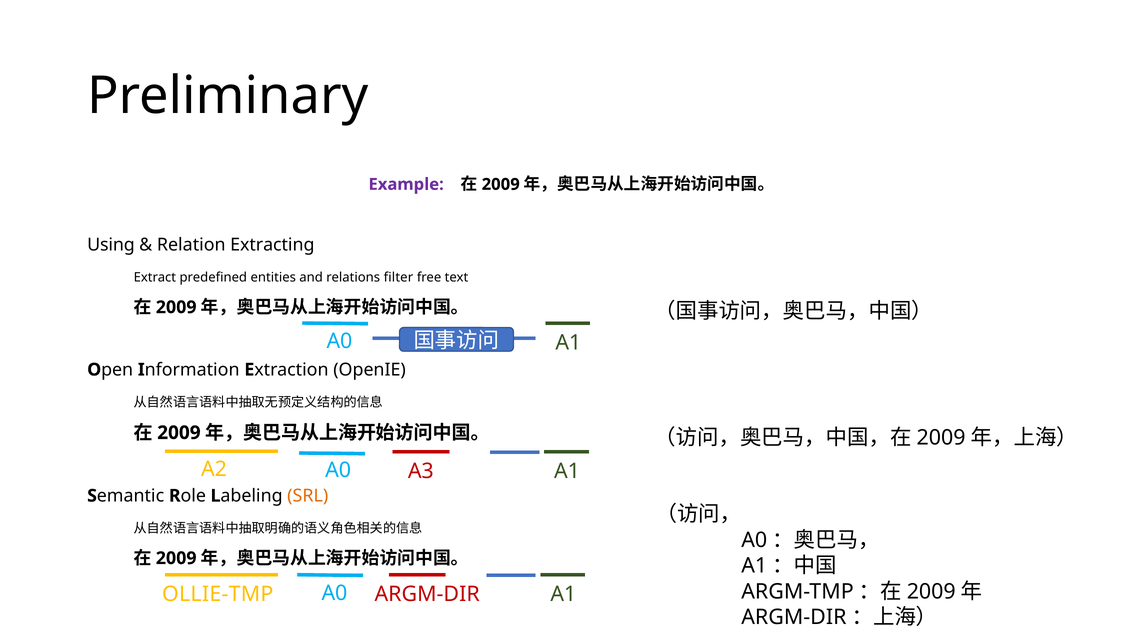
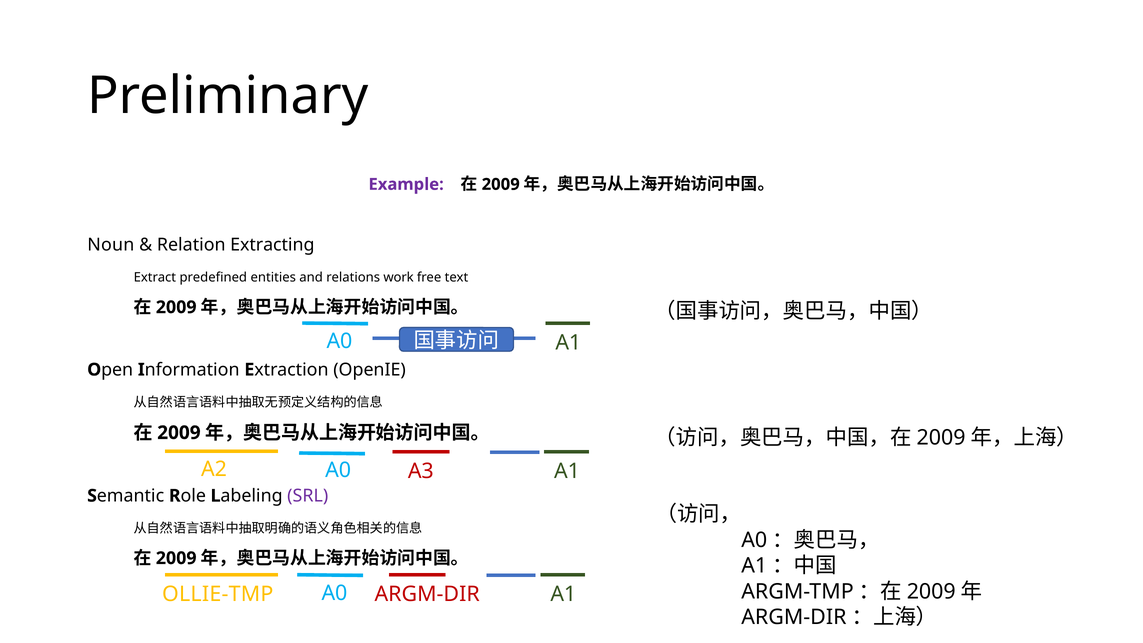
Using: Using -> Noun
filter: filter -> work
SRL colour: orange -> purple
